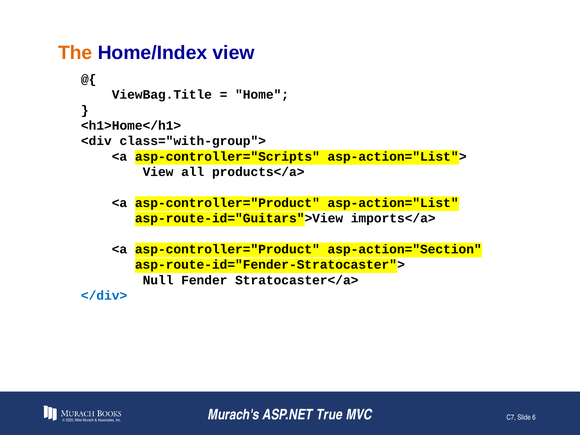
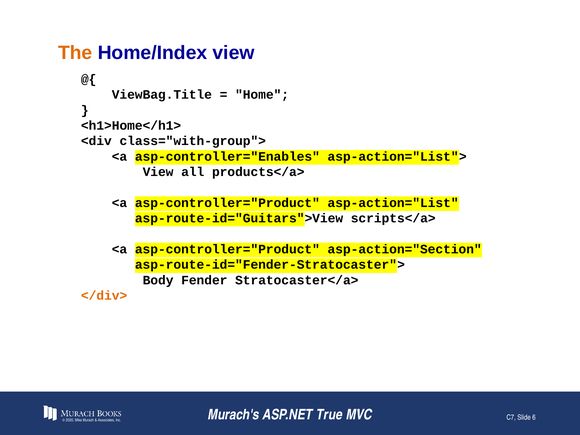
asp-controller="Scripts: asp-controller="Scripts -> asp-controller="Enables
imports</a>: imports</a> -> scripts</a>
Null: Null -> Body
</div> colour: blue -> orange
